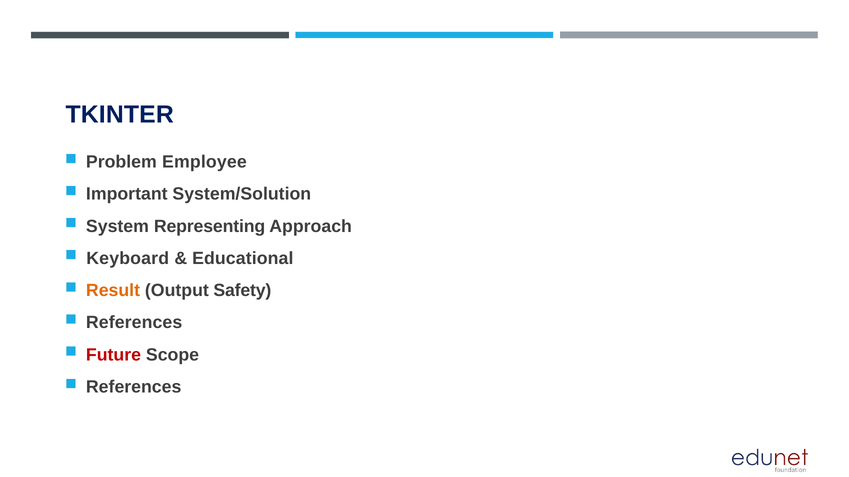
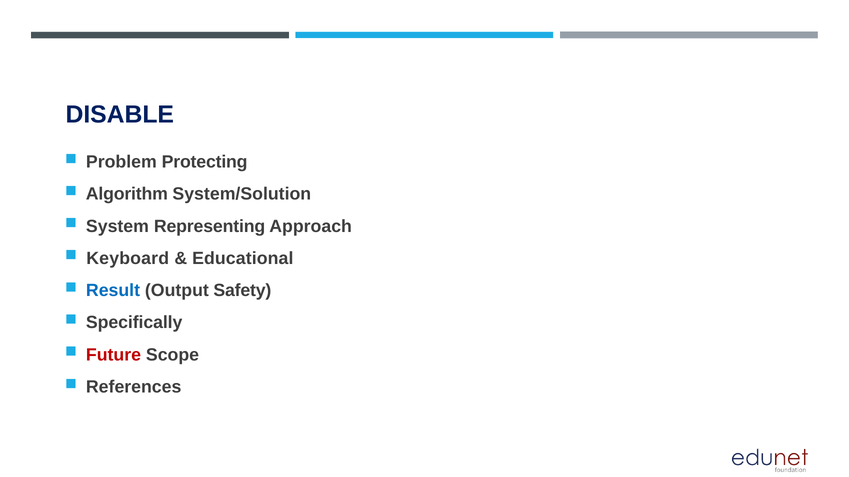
TKINTER: TKINTER -> DISABLE
Employee: Employee -> Protecting
Important: Important -> Algorithm
Result colour: orange -> blue
References at (134, 323): References -> Specifically
